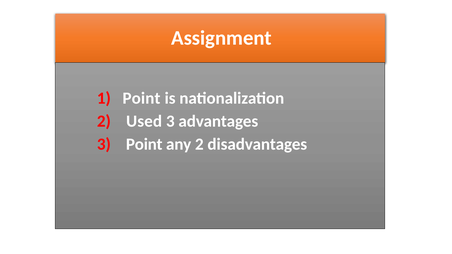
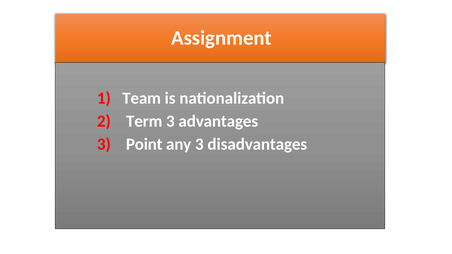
1 Point: Point -> Team
Used: Used -> Term
any 2: 2 -> 3
